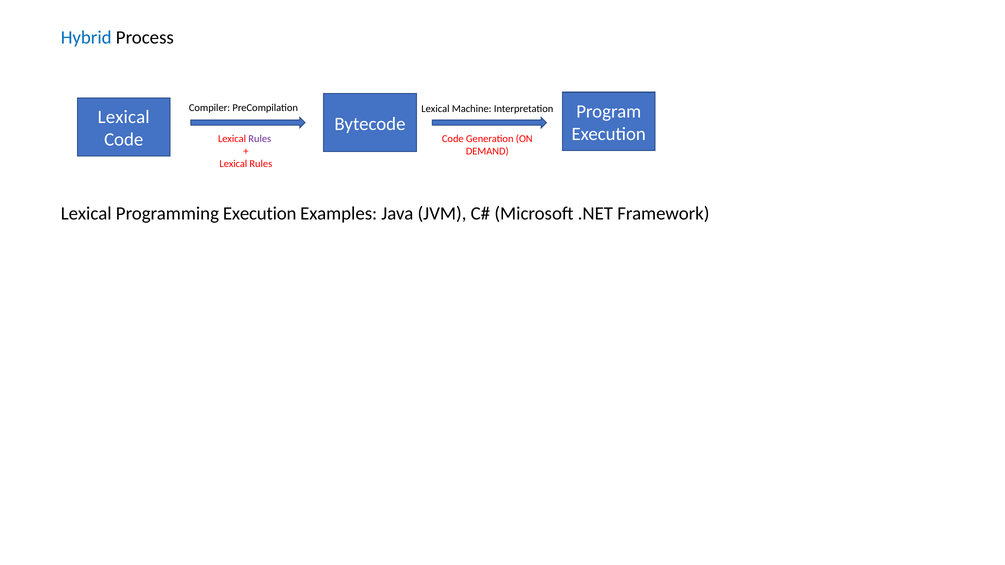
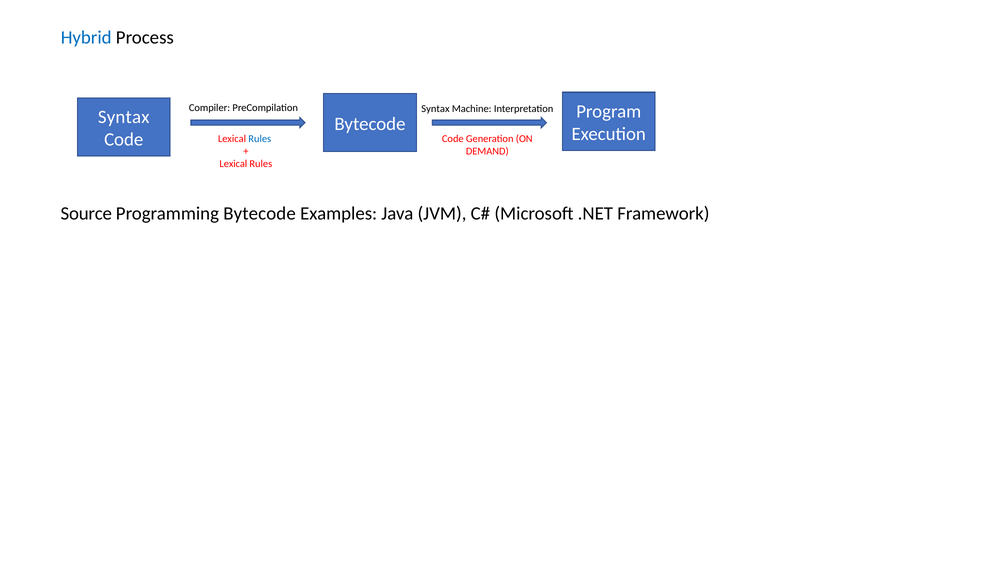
Lexical at (435, 109): Lexical -> Syntax
Lexical at (124, 117): Lexical -> Syntax
Rules at (260, 139) colour: purple -> blue
Lexical at (86, 214): Lexical -> Source
Programming Execution: Execution -> Bytecode
